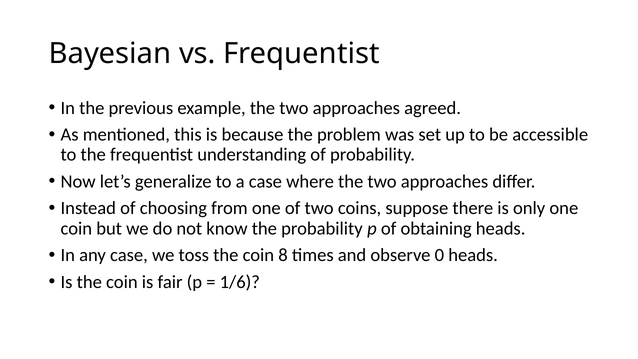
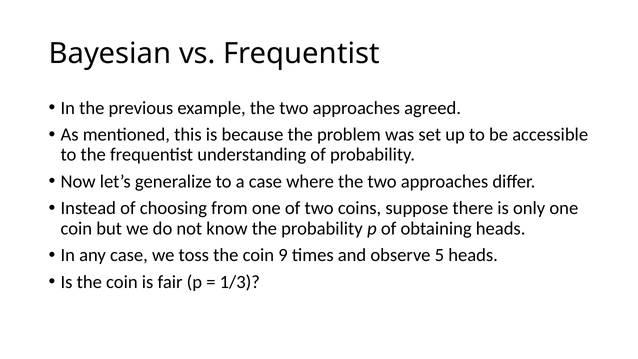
8: 8 -> 9
0: 0 -> 5
1/6: 1/6 -> 1/3
